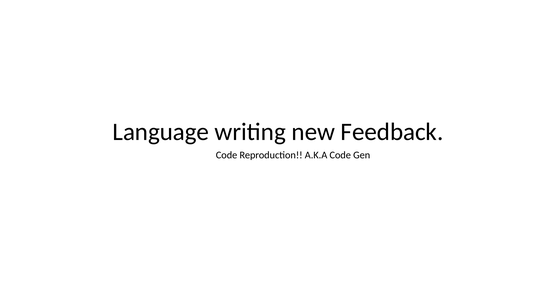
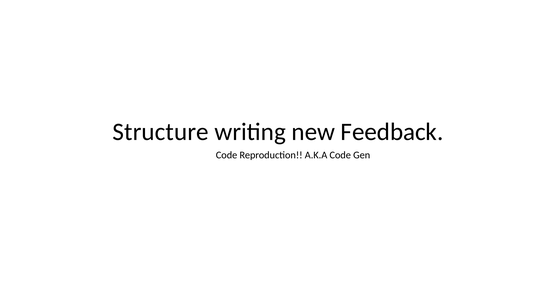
Language: Language -> Structure
